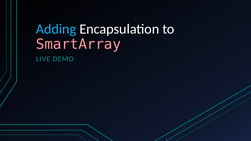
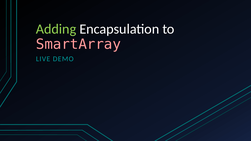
Adding colour: light blue -> light green
